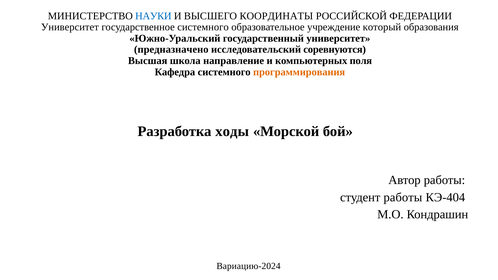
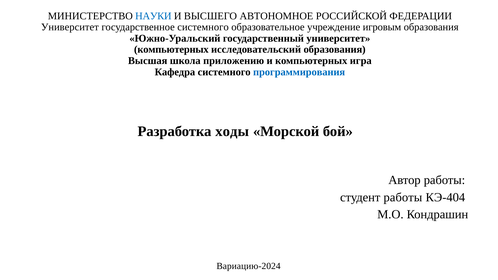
КООРДИНАТЫ: КООРДИНАТЫ -> АВТОНОМНОЕ
который: который -> игровым
предназначено at (171, 50): предназначено -> компьютерных
исследовательский соревнуются: соревнуются -> образования
направление: направление -> приложению
поля: поля -> игра
программирования colour: orange -> blue
